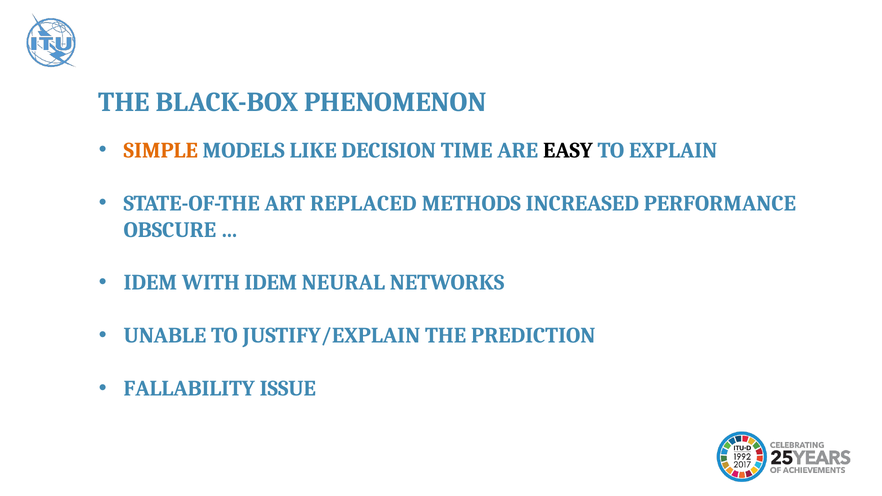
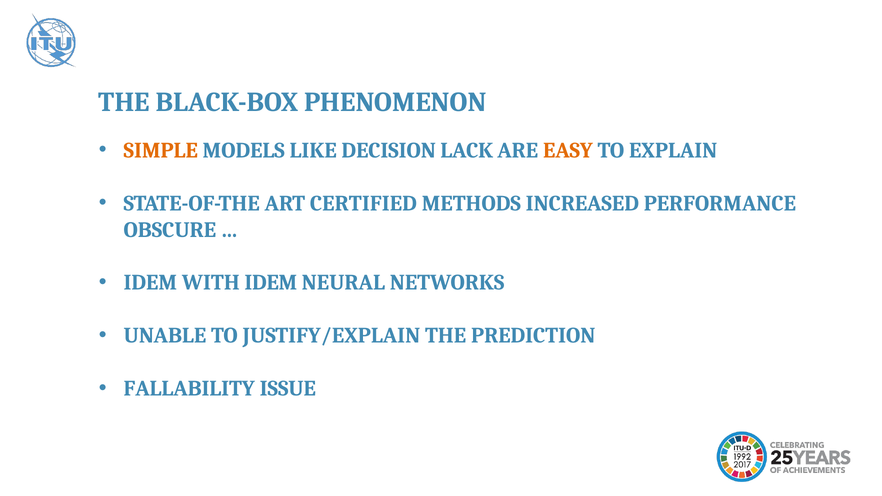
TIME: TIME -> LACK
EASY colour: black -> orange
REPLACED: REPLACED -> CERTIFIED
